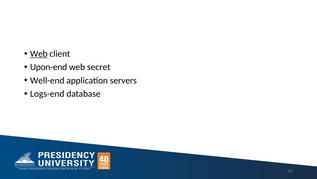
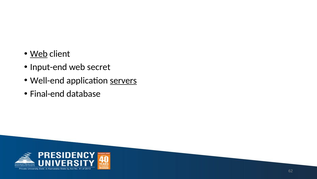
Upon-end: Upon-end -> Input-end
servers underline: none -> present
Logs-end: Logs-end -> Final-end
